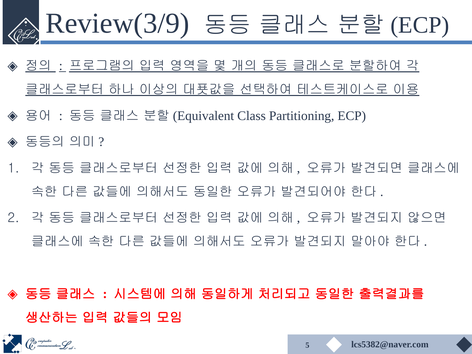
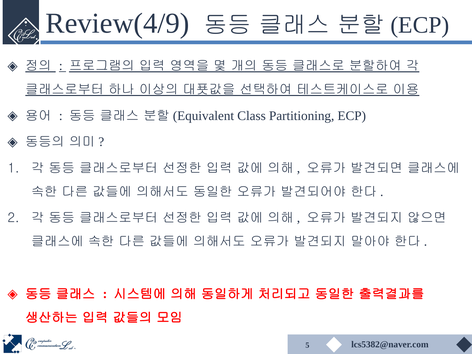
Review(3/9: Review(3/9 -> Review(4/9
